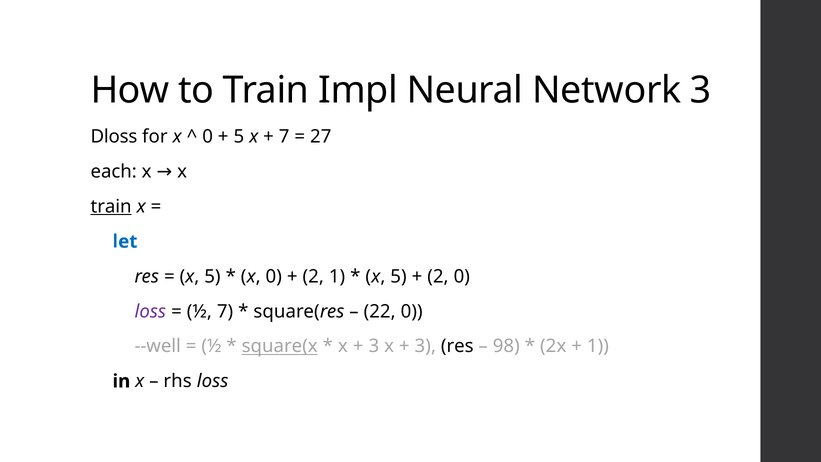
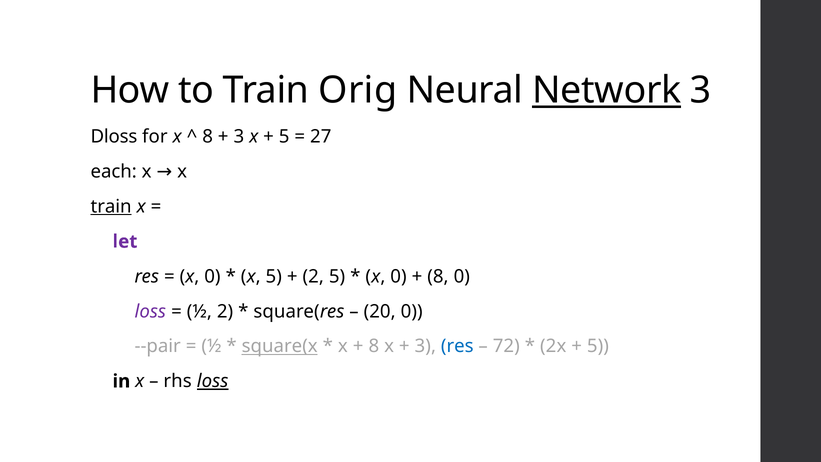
Impl: Impl -> Orig
Network underline: none -> present
0 at (208, 137): 0 -> 8
5 at (239, 137): 5 -> 3
7 at (284, 137): 7 -> 5
let colour: blue -> purple
5 at (212, 276): 5 -> 0
x 0: 0 -> 5
2 1: 1 -> 5
5 at (398, 276): 5 -> 0
2 at (438, 276): 2 -> 8
½ 7: 7 -> 2
22: 22 -> 20
--well: --well -> --pair
3 at (374, 346): 3 -> 8
res at (457, 346) colour: black -> blue
98: 98 -> 72
1 at (598, 346): 1 -> 5
loss at (213, 381) underline: none -> present
